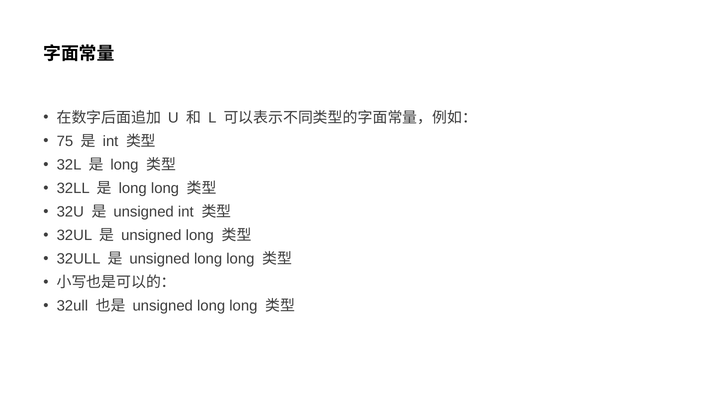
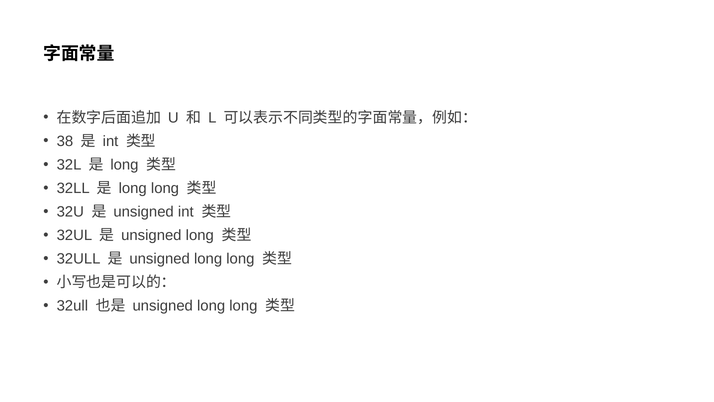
75: 75 -> 38
